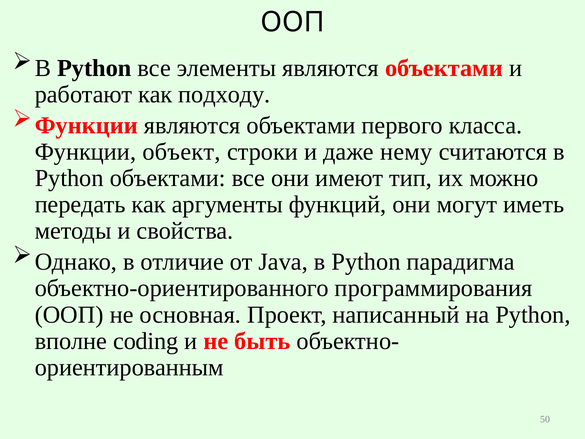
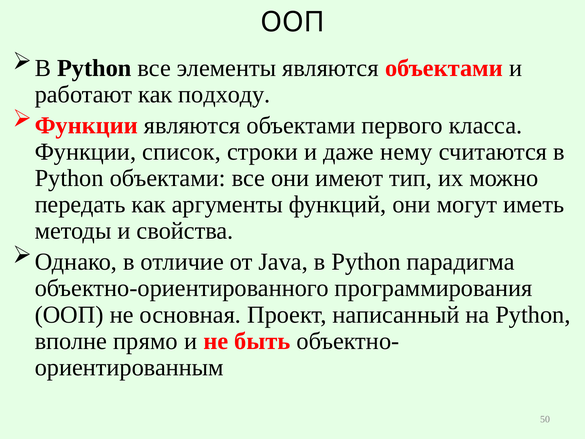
объект: объект -> список
coding: coding -> прямо
